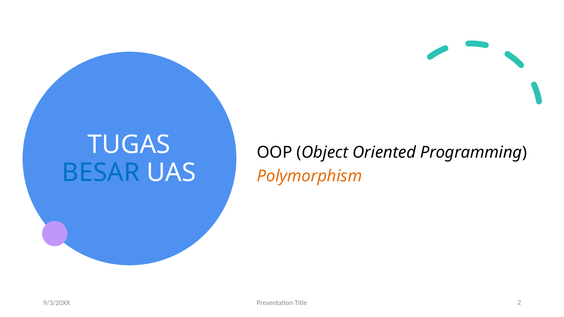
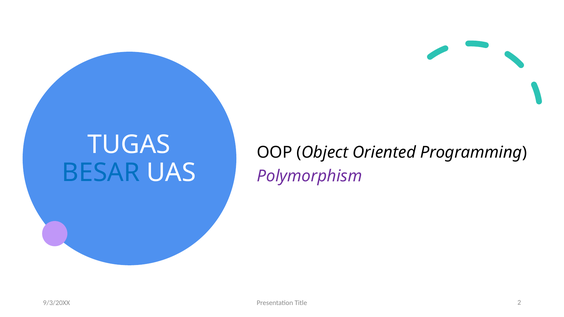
Polymorphism colour: orange -> purple
